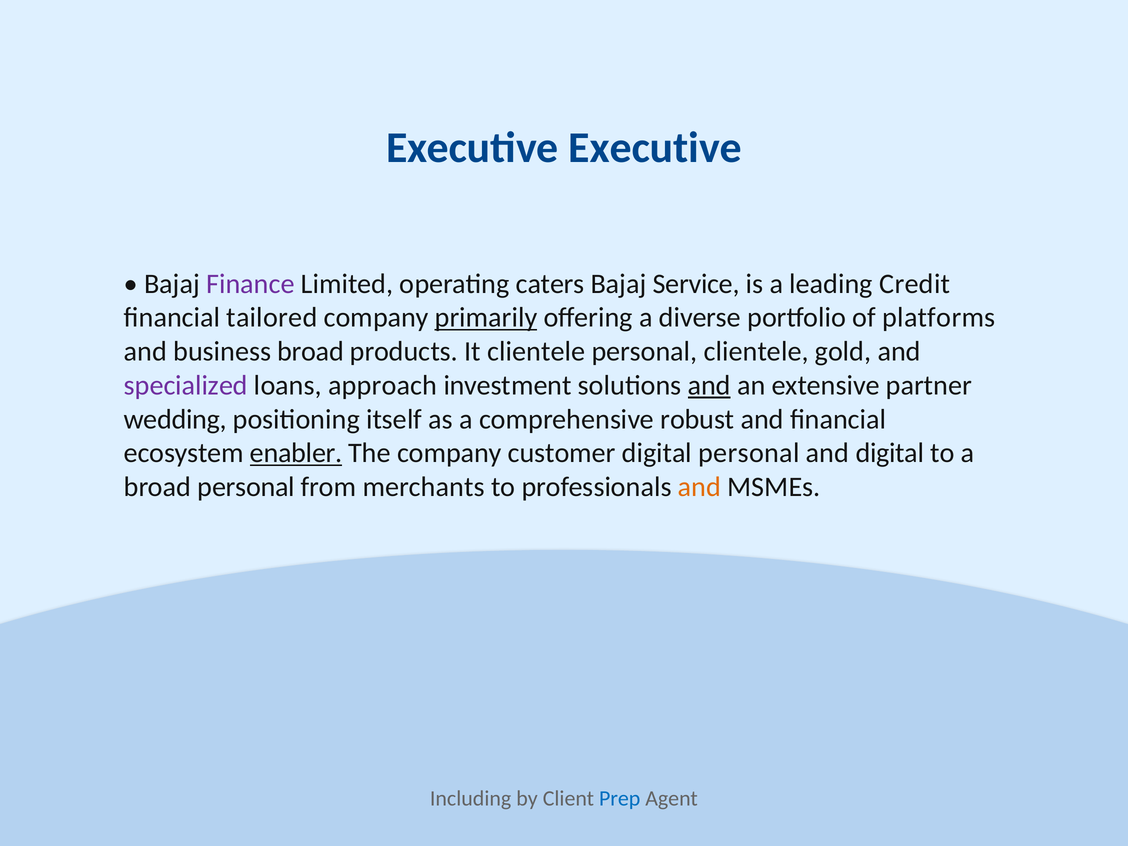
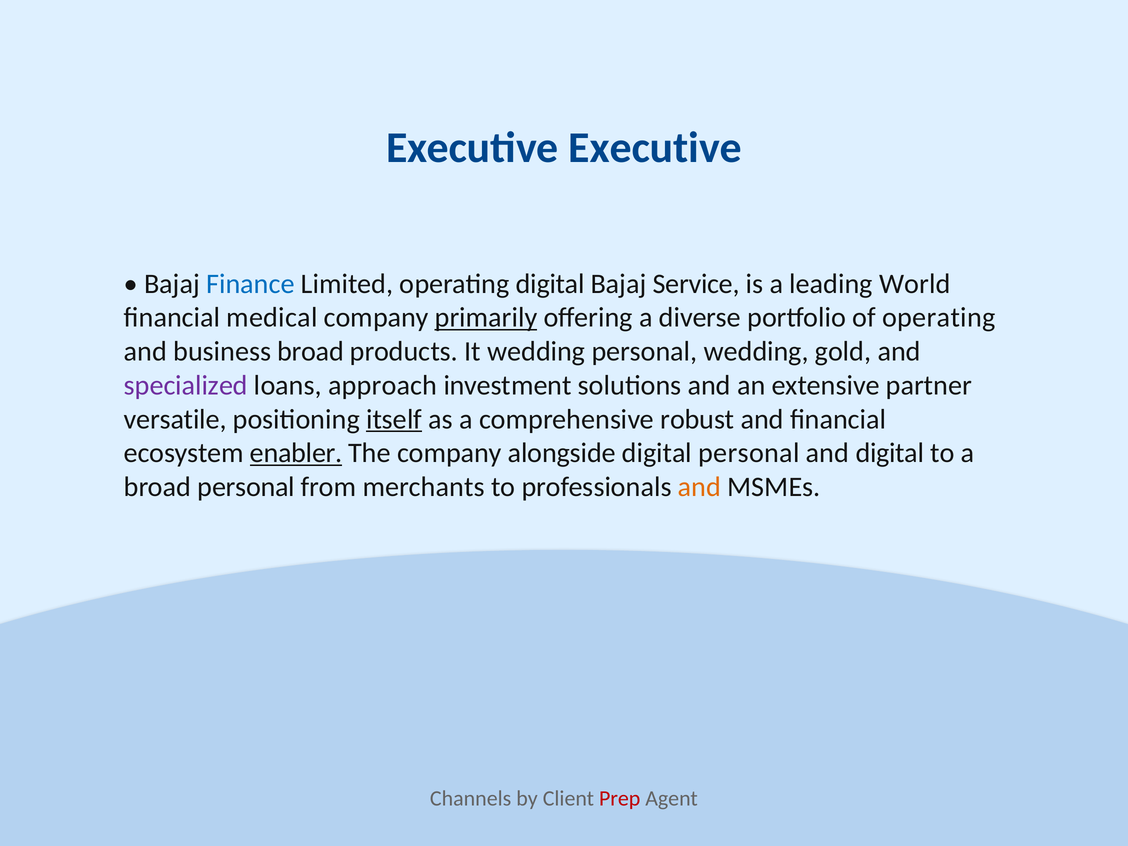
Finance colour: purple -> blue
operating caters: caters -> digital
Credit: Credit -> World
tailored: tailored -> medical
of platforms: platforms -> operating
It clientele: clientele -> wedding
personal clientele: clientele -> wedding
and at (709, 385) underline: present -> none
wedding: wedding -> versatile
itself underline: none -> present
customer: customer -> alongside
Including: Including -> Channels
Prep colour: blue -> red
